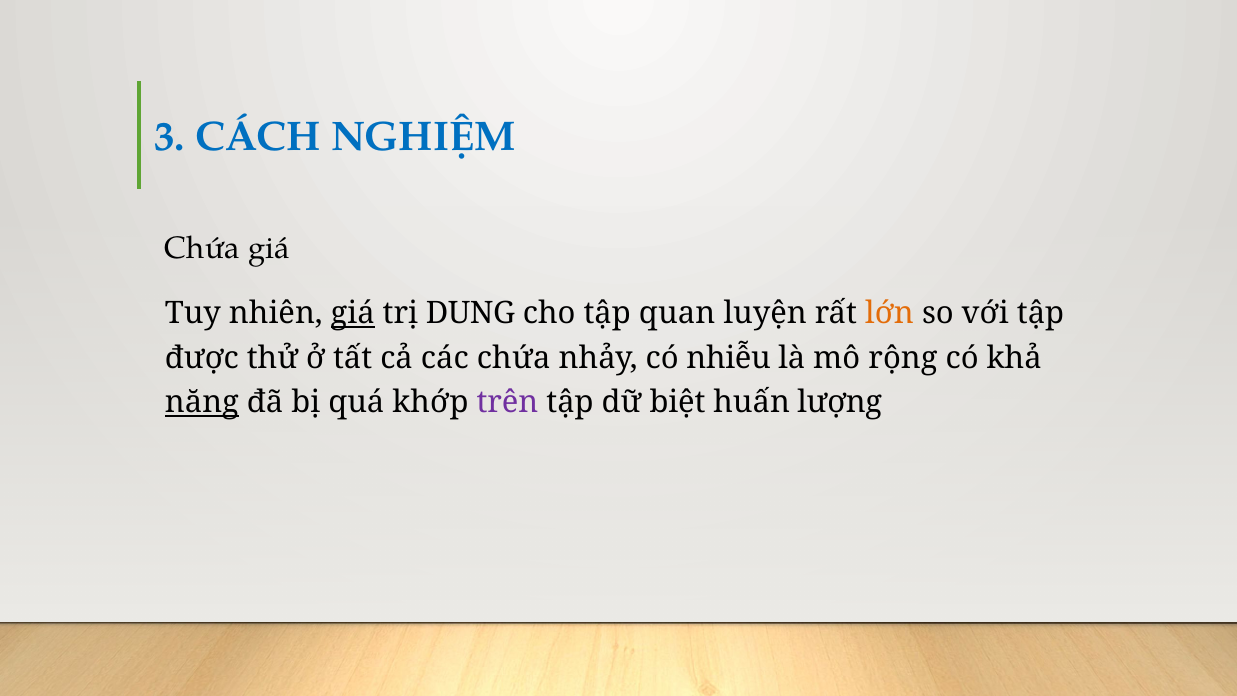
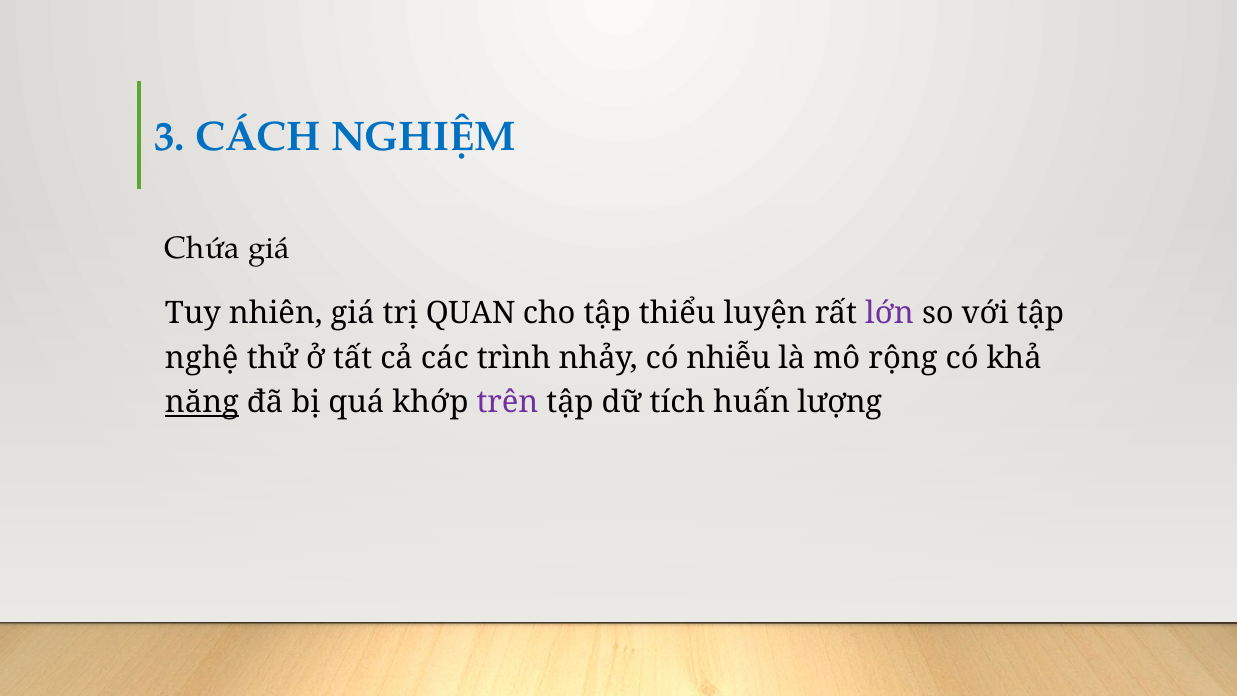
giá at (353, 314) underline: present -> none
DUNG: DUNG -> QUAN
quan: quan -> thiểu
lớn colour: orange -> purple
được: được -> nghệ
các chứa: chứa -> trình
biệt: biệt -> tích
